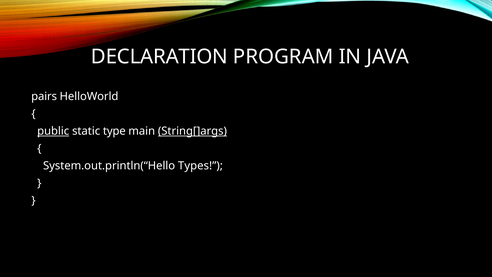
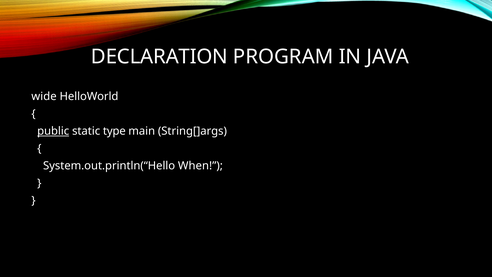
pairs: pairs -> wide
String[]args underline: present -> none
Types: Types -> When
